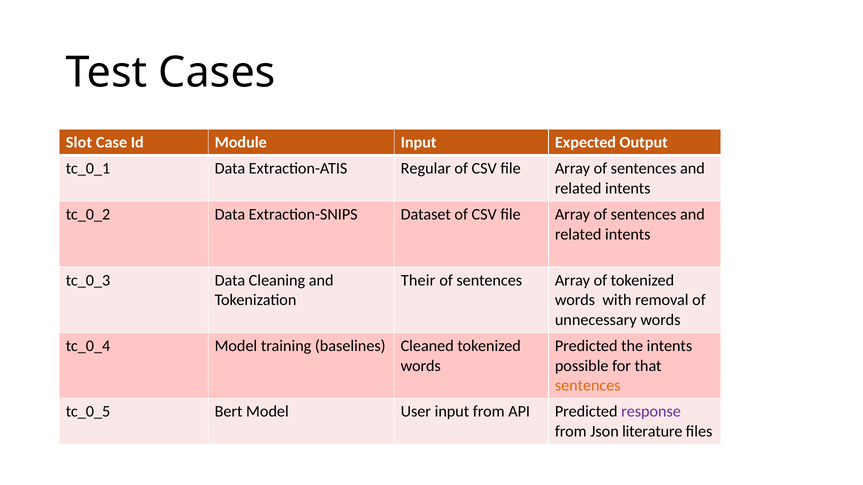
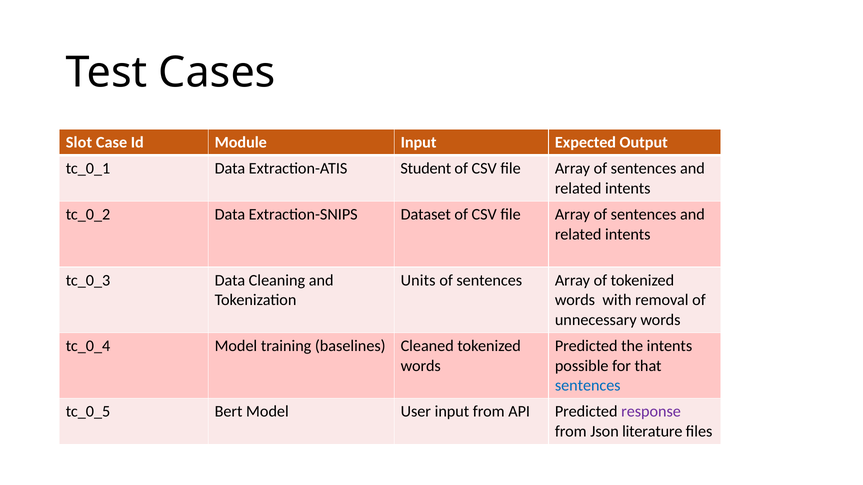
Regular: Regular -> Student
Their: Their -> Units
sentences at (588, 386) colour: orange -> blue
